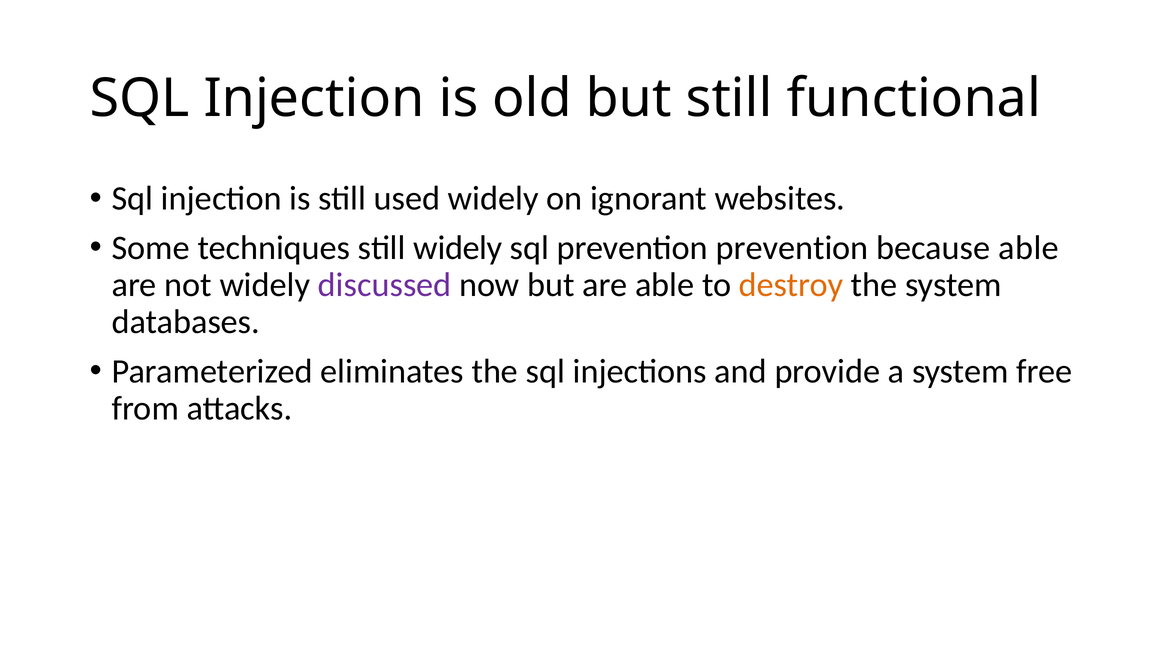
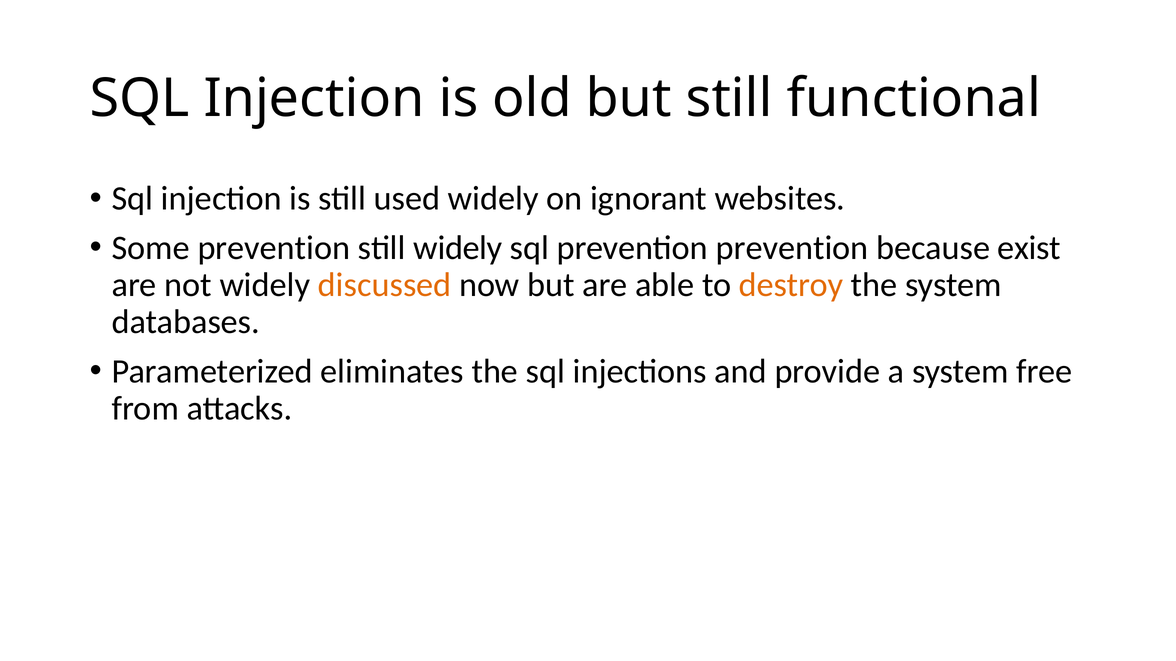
Some techniques: techniques -> prevention
because able: able -> exist
discussed colour: purple -> orange
